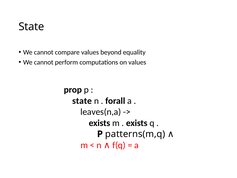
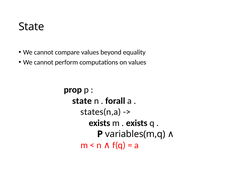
leaves(n,a: leaves(n,a -> states(n,a
patterns(m,q: patterns(m,q -> variables(m,q
